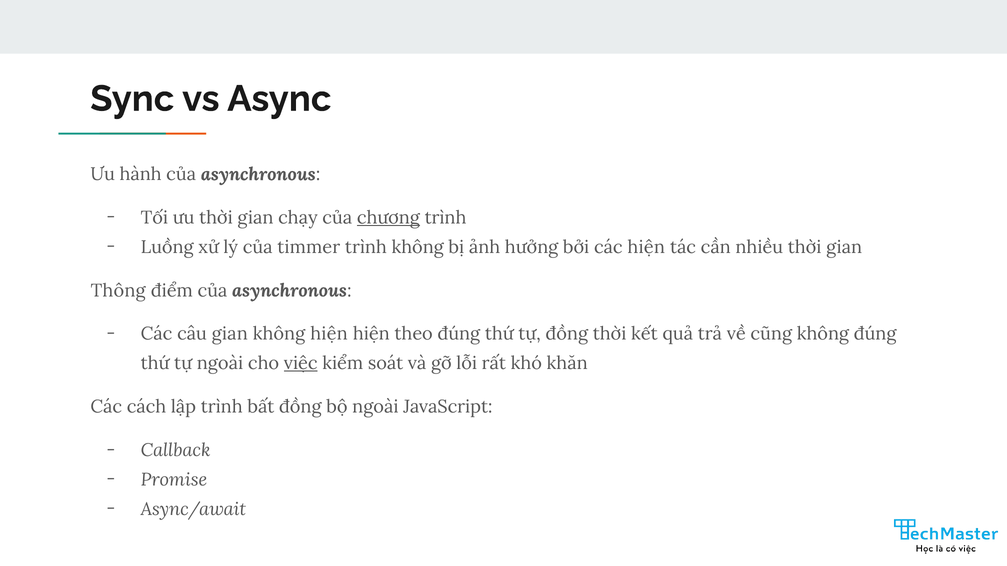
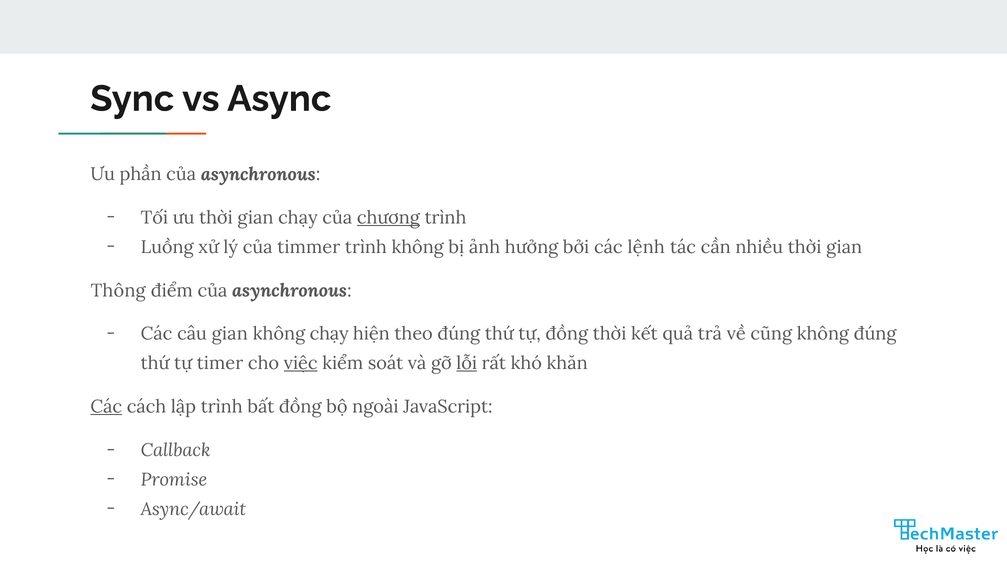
hành: hành -> phần
các hiện: hiện -> lệnh
không hiện: hiện -> chạy
tự ngoài: ngoài -> timer
lỗi underline: none -> present
Các at (106, 407) underline: none -> present
